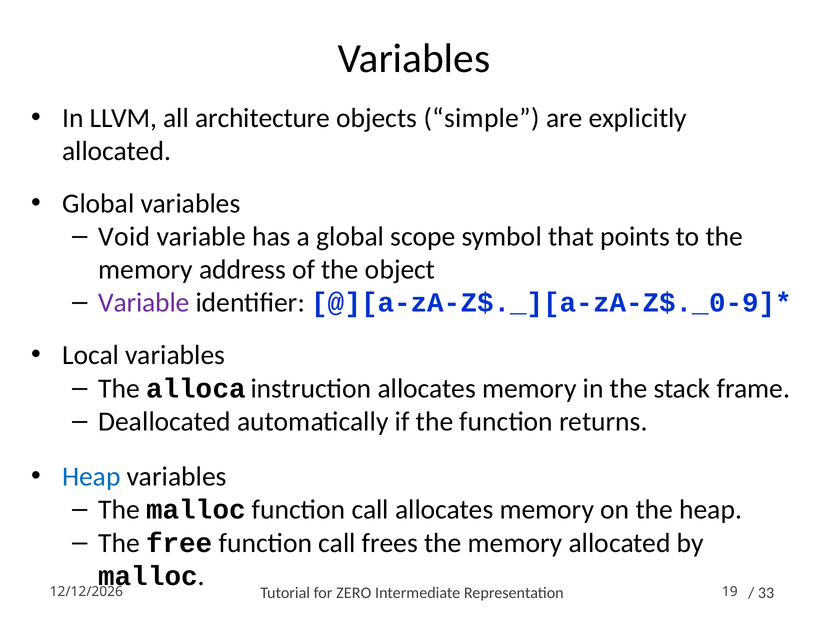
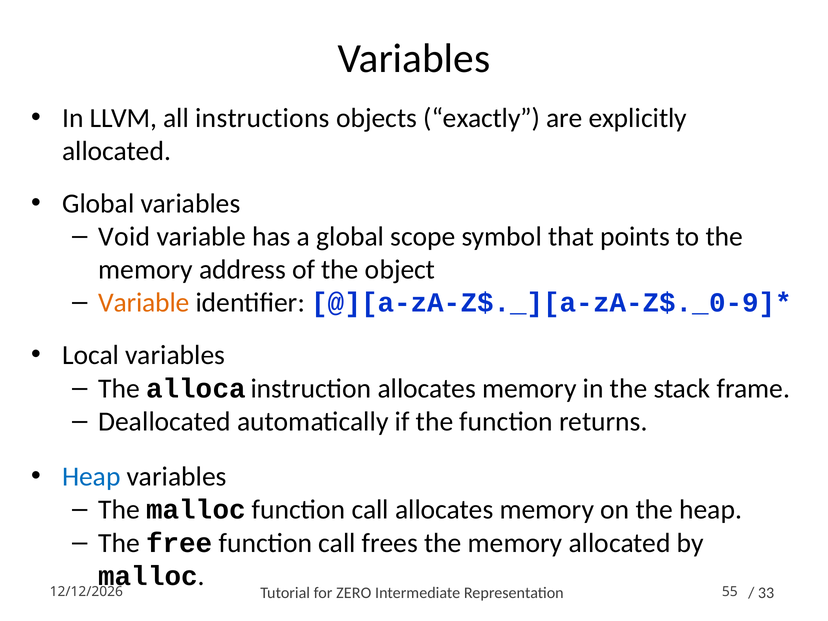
architecture: architecture -> instructions
simple: simple -> exactly
Variable at (144, 303) colour: purple -> orange
19: 19 -> 55
